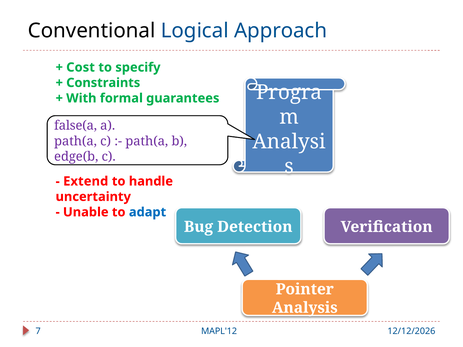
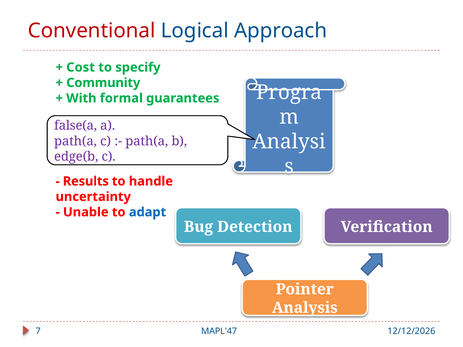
Conventional colour: black -> red
Constraints: Constraints -> Community
Extend: Extend -> Results
MAPL'12: MAPL'12 -> MAPL'47
